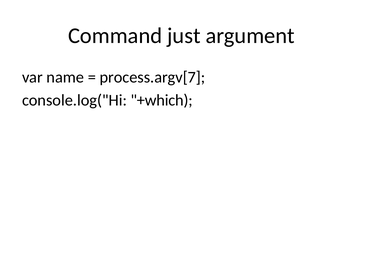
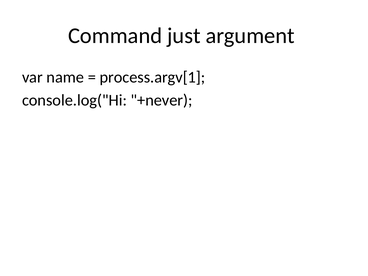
process.argv[7: process.argv[7 -> process.argv[1
+which: +which -> +never
